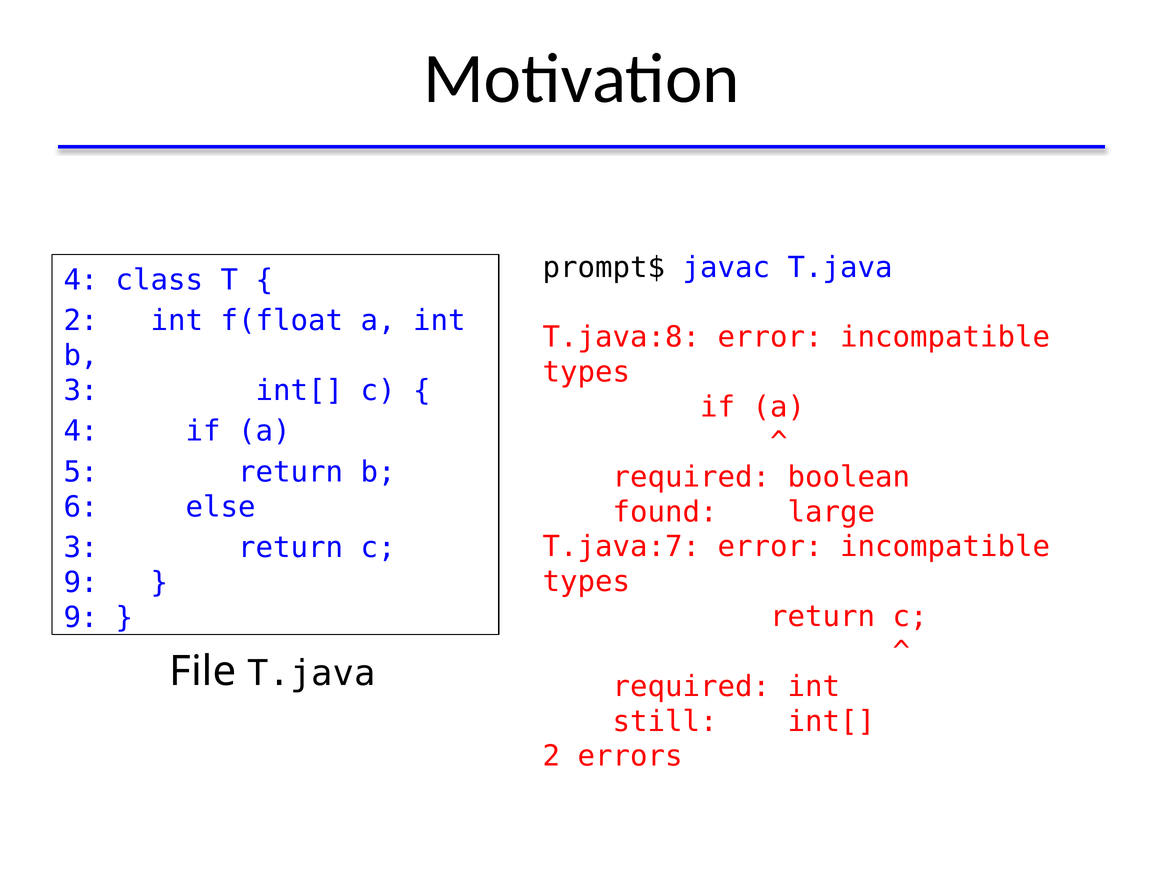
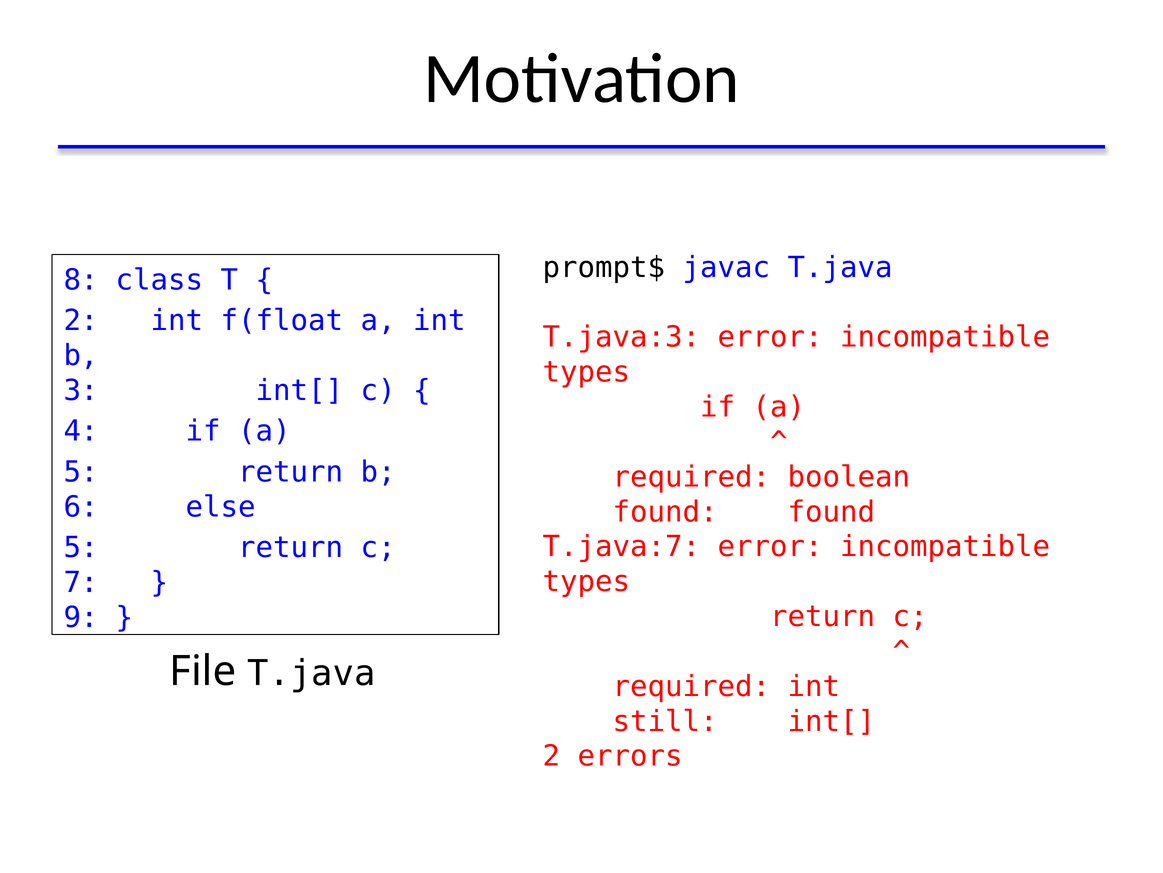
4 at (81, 280): 4 -> 8
T.java:8: T.java:8 -> T.java:3
found large: large -> found
3 at (81, 547): 3 -> 5
9 at (81, 582): 9 -> 7
